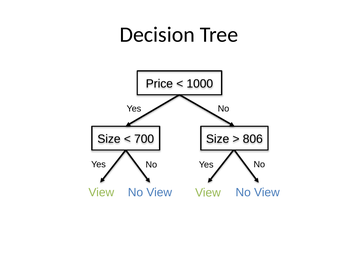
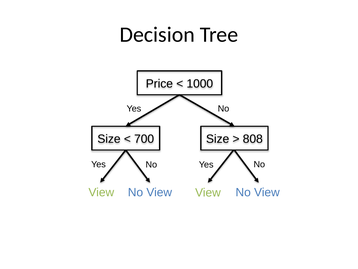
806: 806 -> 808
